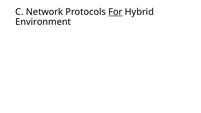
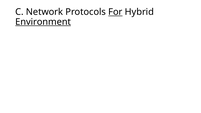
Environment underline: none -> present
